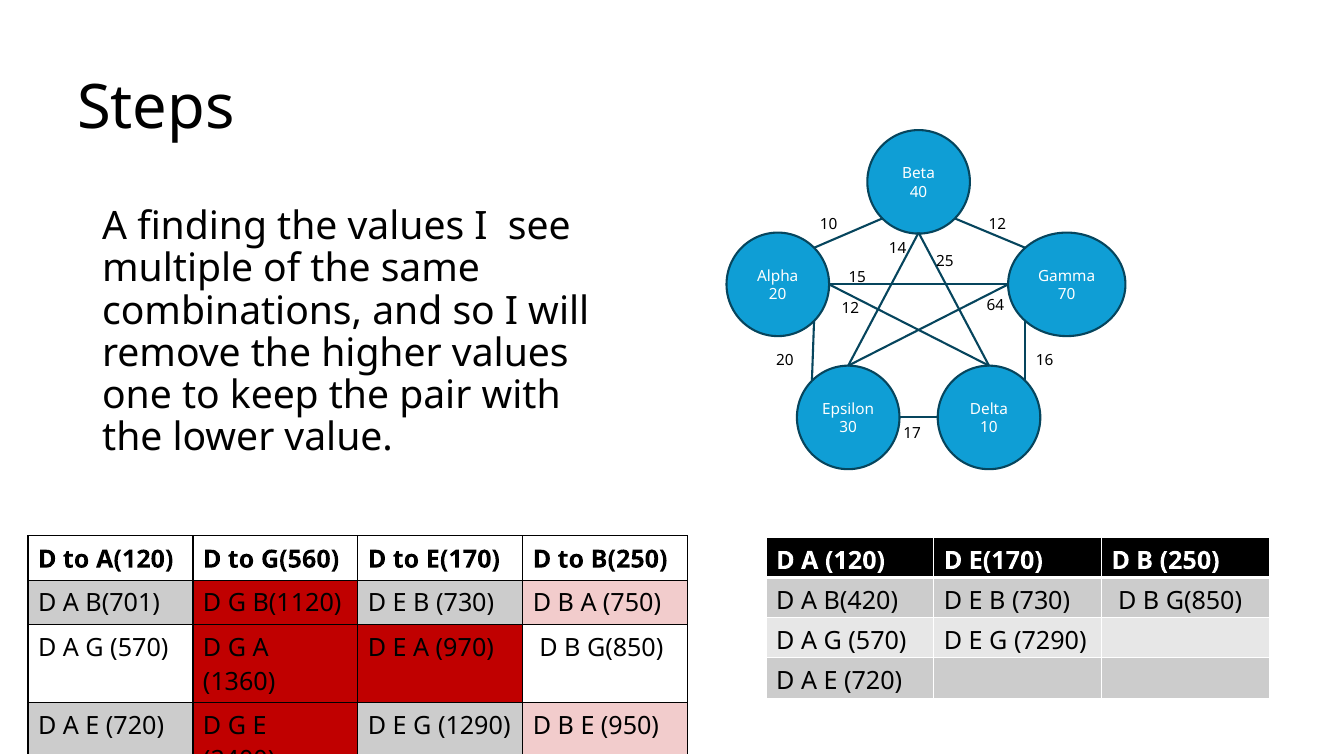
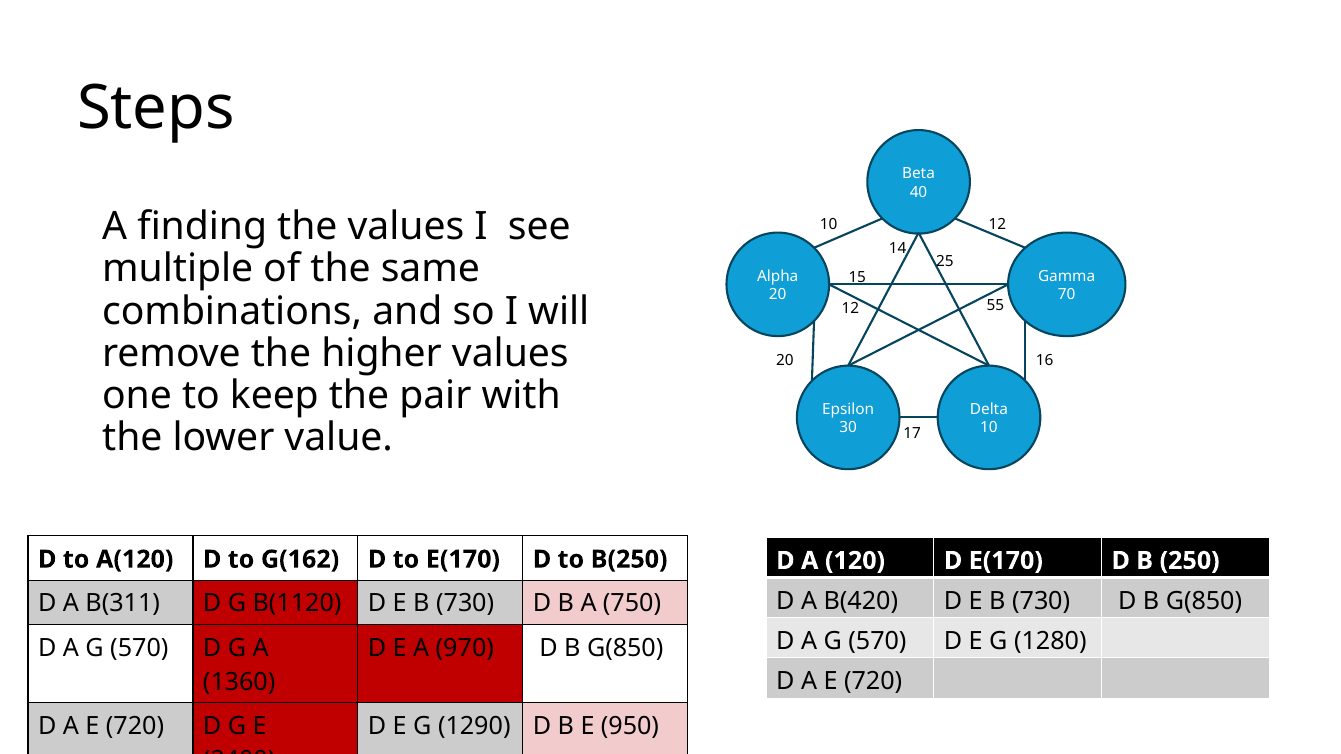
64: 64 -> 55
G(560: G(560 -> G(162
B(701: B(701 -> B(311
7290: 7290 -> 1280
